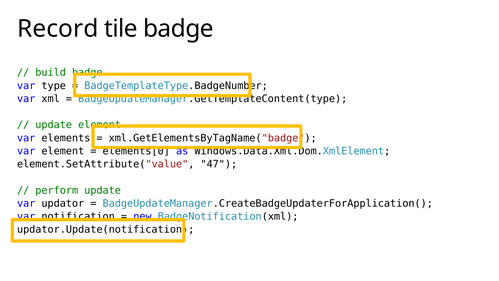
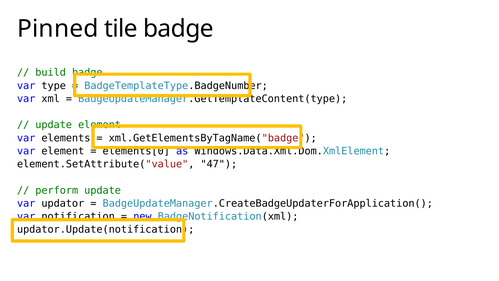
Record: Record -> Pinned
